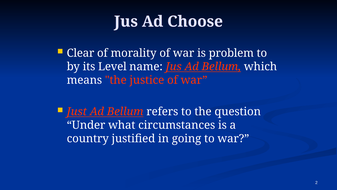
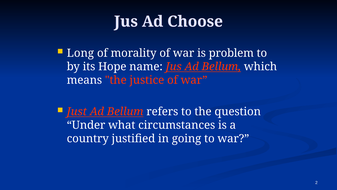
Clear: Clear -> Long
Level: Level -> Hope
